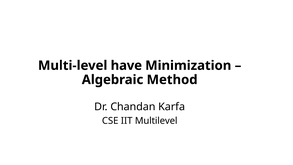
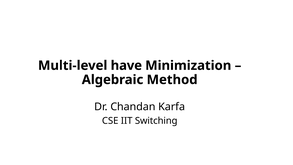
Multilevel: Multilevel -> Switching
